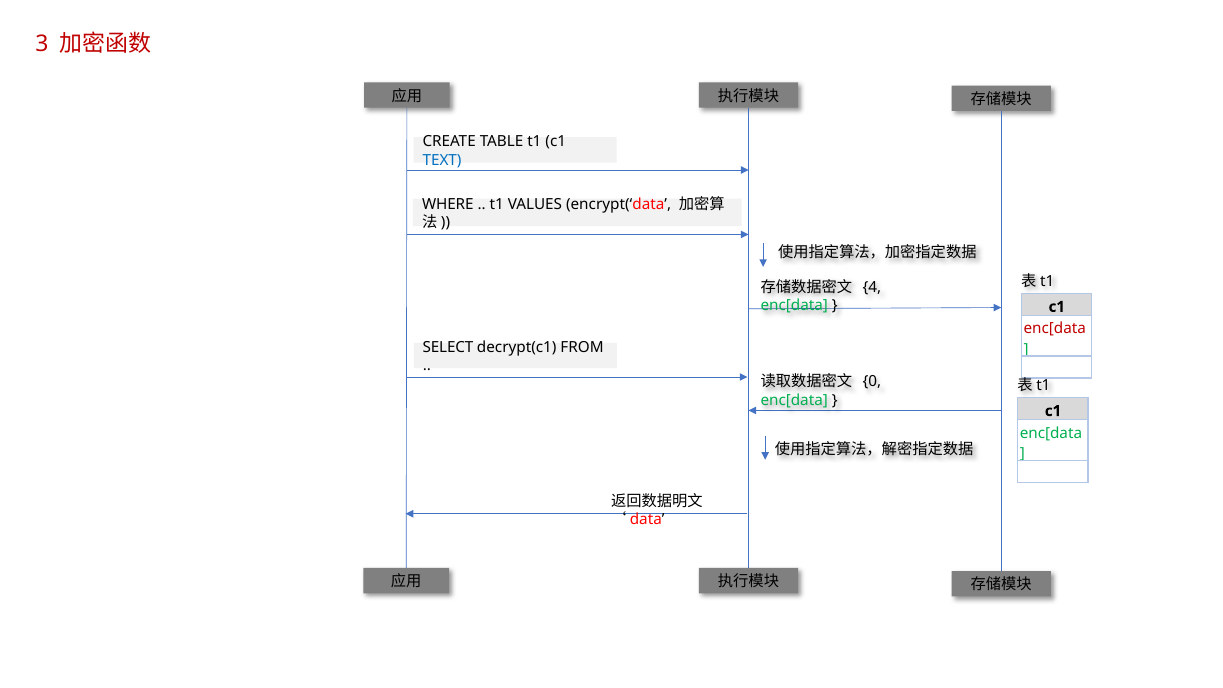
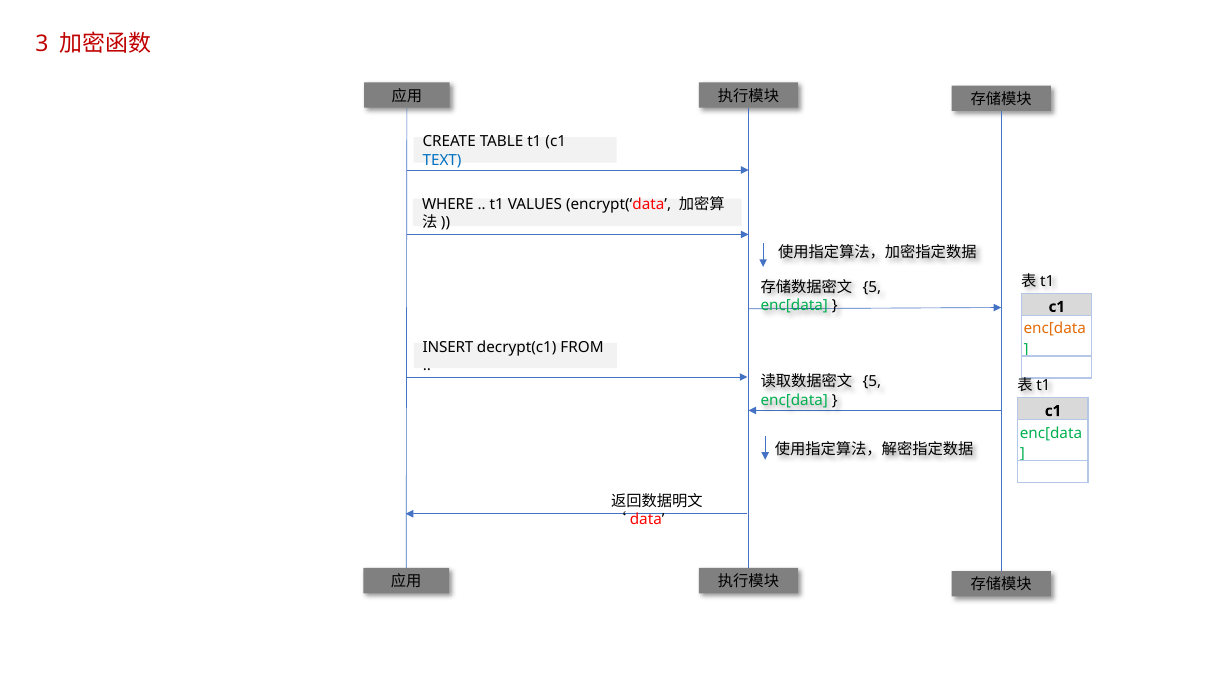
4 at (872, 287): 4 -> 5
enc[data at (1055, 329) colour: red -> orange
SELECT: SELECT -> INSERT
0 at (872, 382): 0 -> 5
